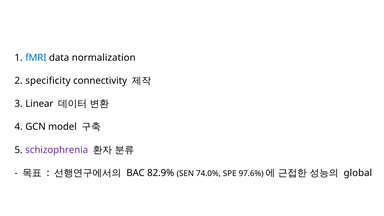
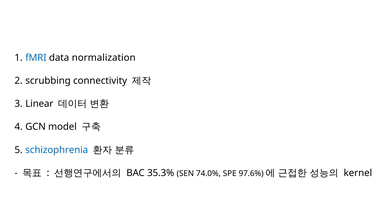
specificity: specificity -> scrubbing
schizophrenia colour: purple -> blue
82.9%: 82.9% -> 35.3%
global: global -> kernel
